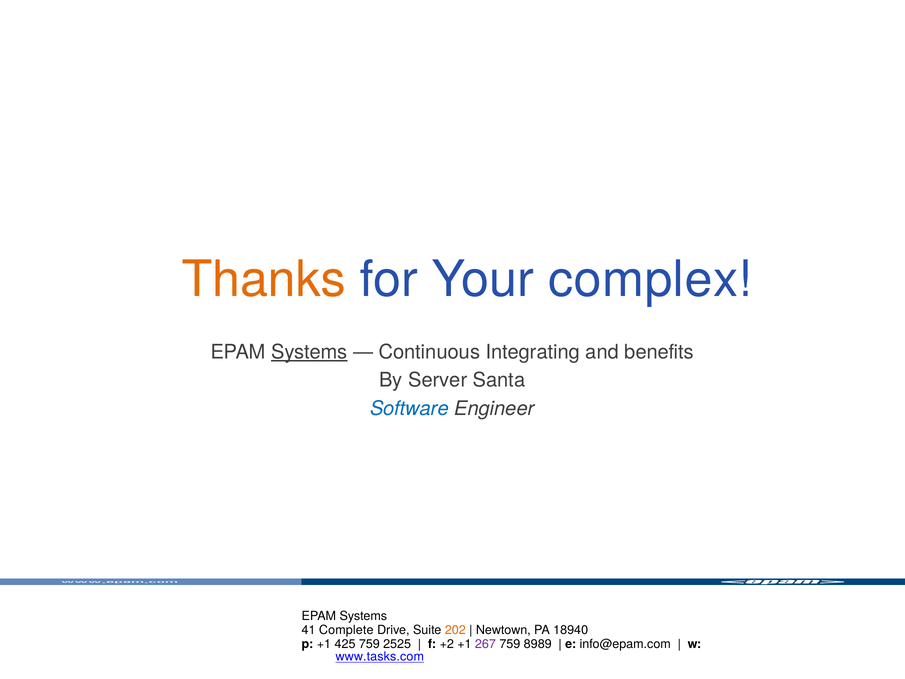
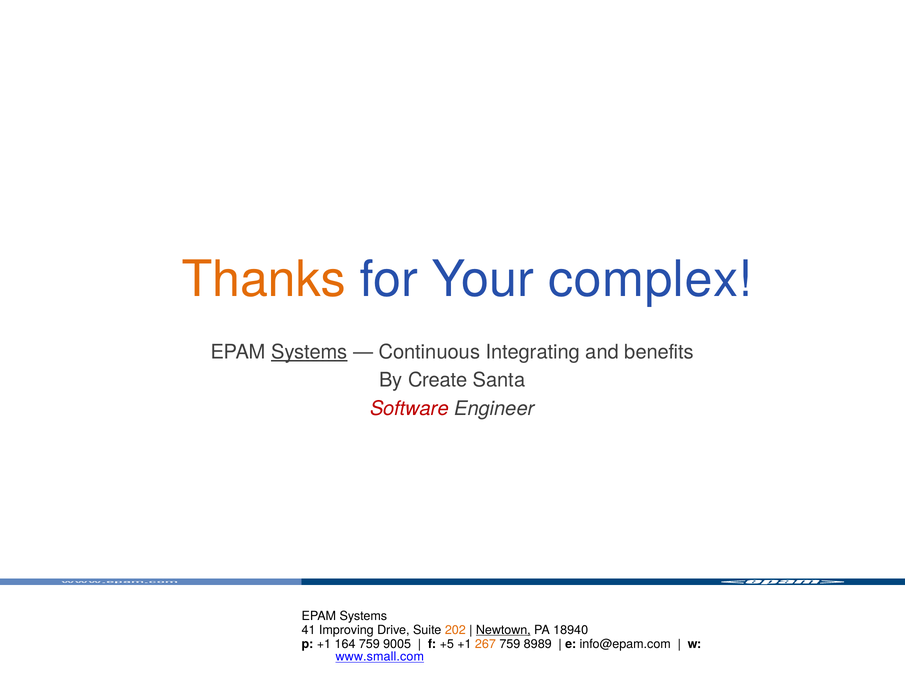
Server: Server -> Create
Software colour: blue -> red
Complete: Complete -> Improving
Newtown underline: none -> present
425: 425 -> 164
2525: 2525 -> 9005
+2: +2 -> +5
267 colour: purple -> orange
www.tasks.com: www.tasks.com -> www.small.com
